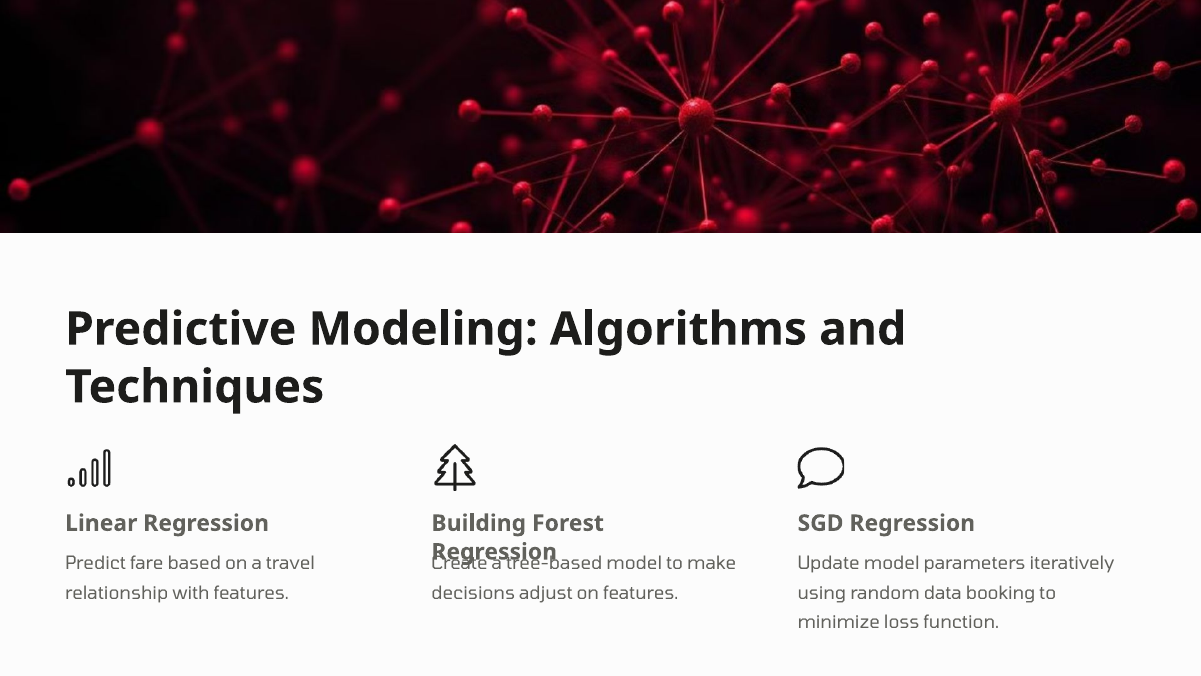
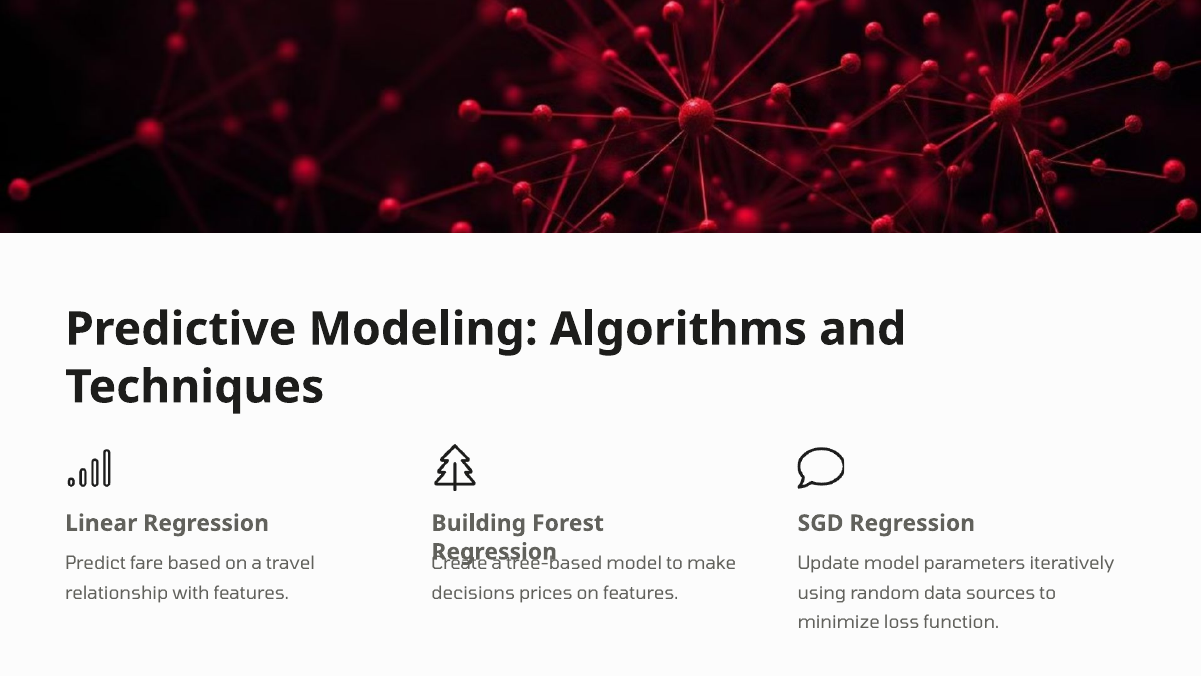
adjust: adjust -> prices
booking: booking -> sources
